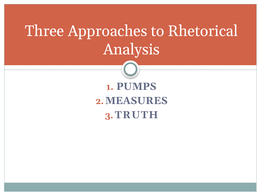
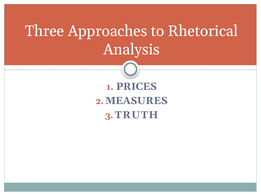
PUMPS: PUMPS -> PRICES
